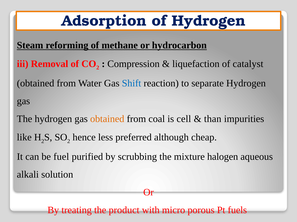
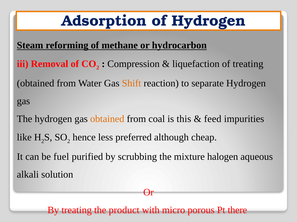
of catalyst: catalyst -> treating
Shift colour: blue -> orange
cell: cell -> this
than: than -> feed
fuels: fuels -> there
